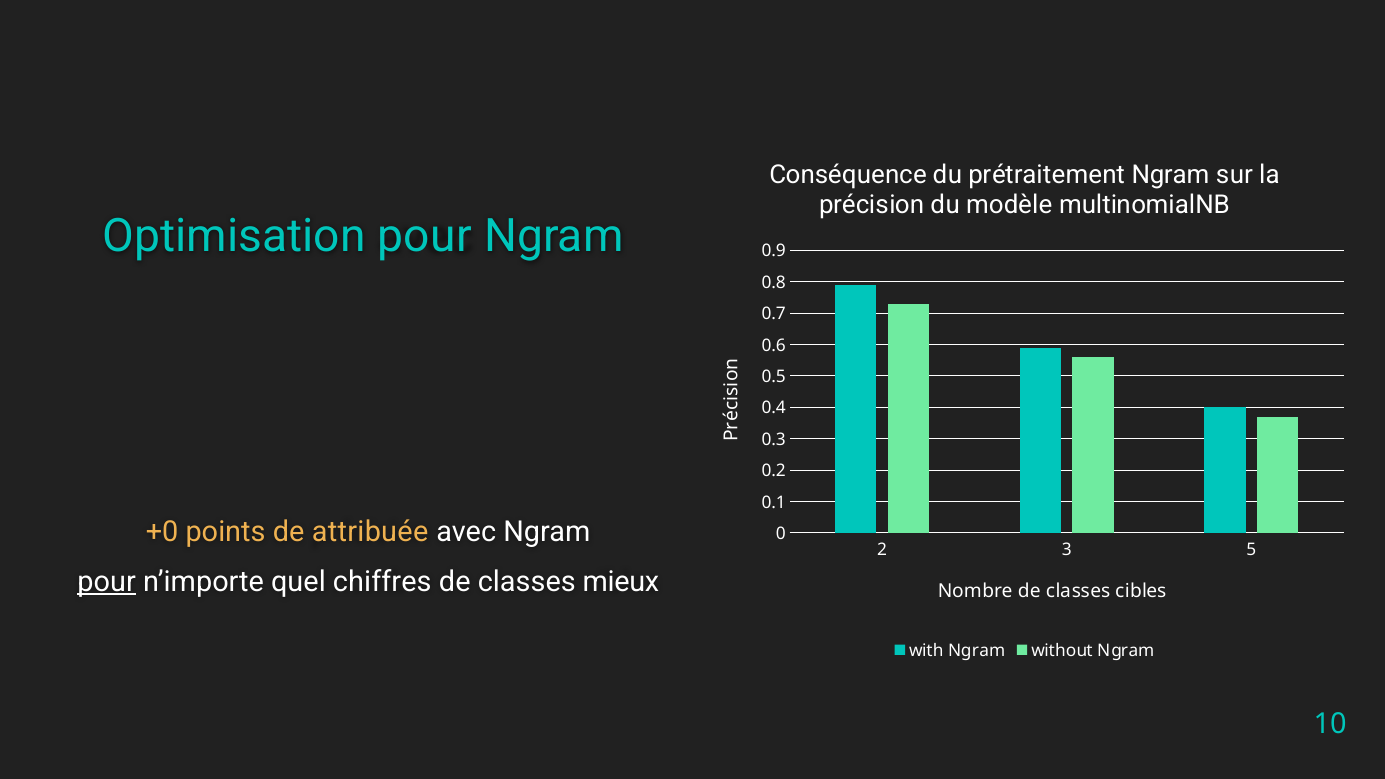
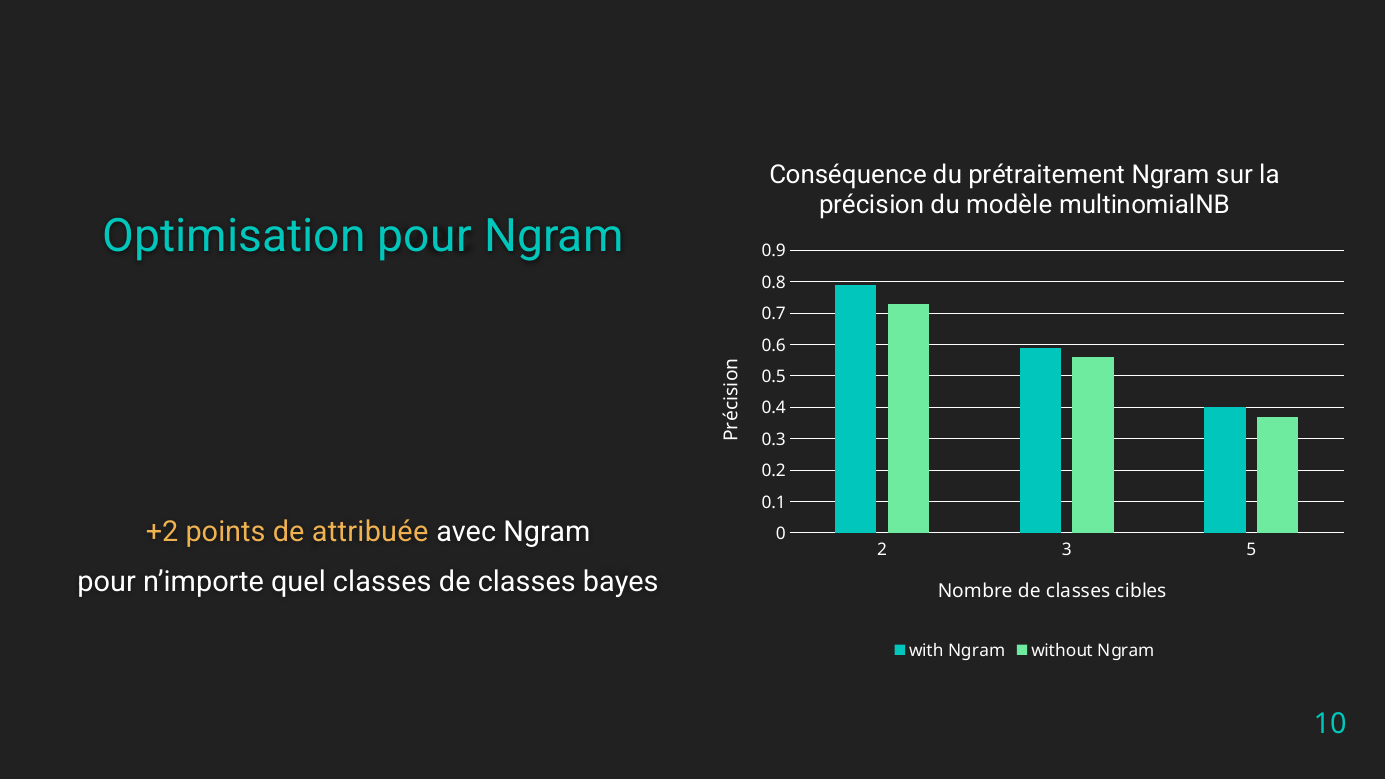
+0: +0 -> +2
pour at (107, 582) underline: present -> none
quel chiffres: chiffres -> classes
mieux: mieux -> bayes
